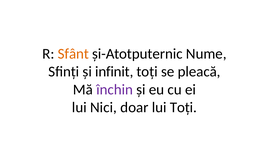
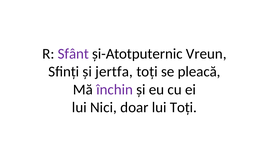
Sfânt colour: orange -> purple
Nume: Nume -> Vreun
infinit: infinit -> jertfa
